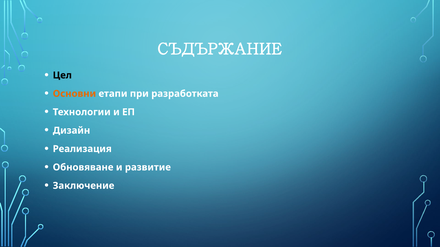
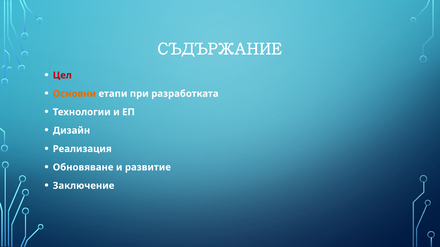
Цел colour: black -> red
